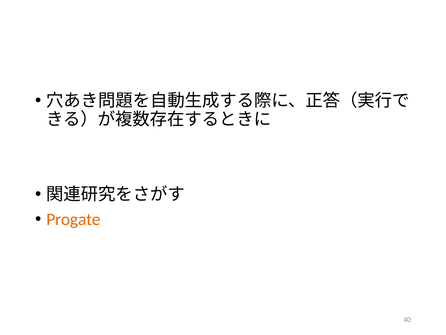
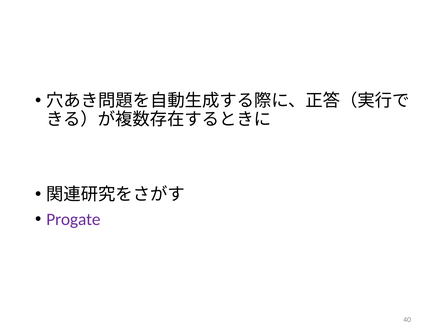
Progate colour: orange -> purple
